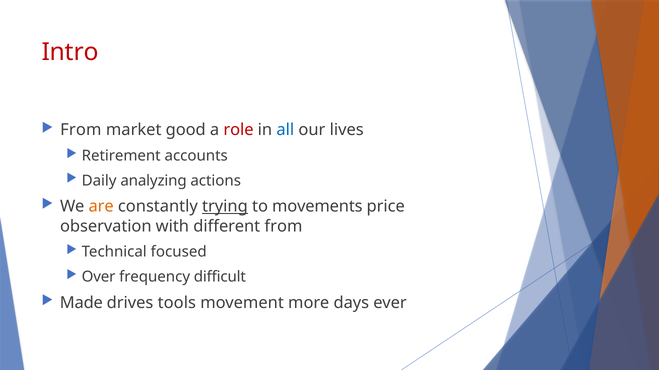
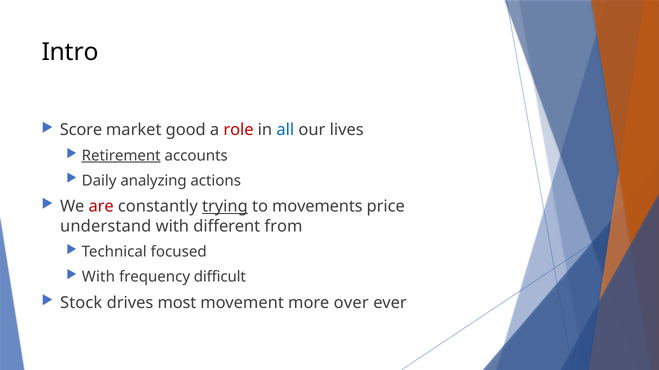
Intro colour: red -> black
From at (81, 130): From -> Score
Retirement underline: none -> present
are colour: orange -> red
observation: observation -> understand
Over at (99, 277): Over -> With
Made: Made -> Stock
tools: tools -> most
days: days -> over
